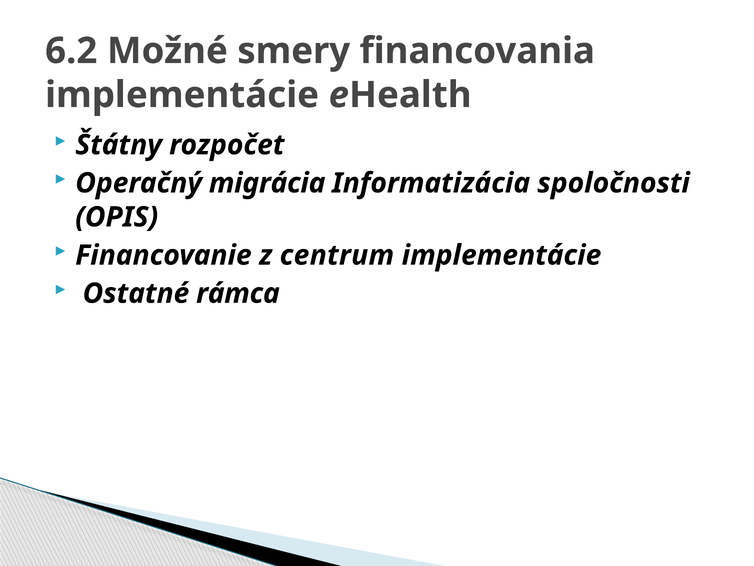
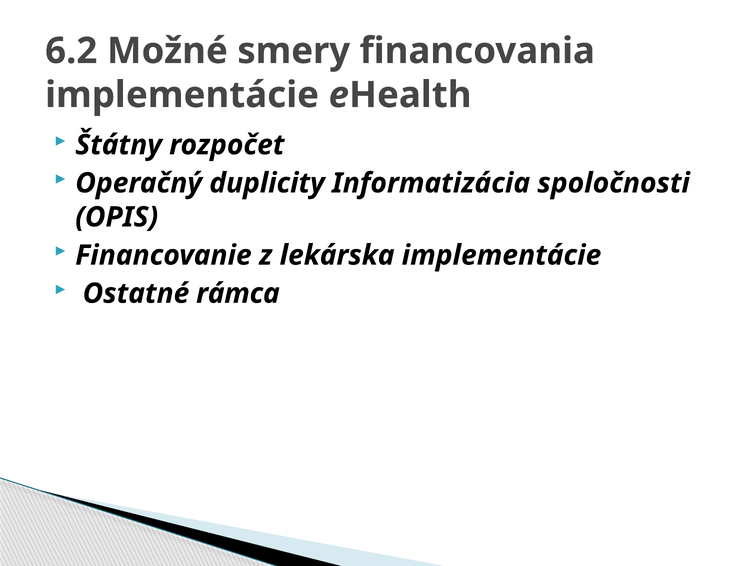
migrácia: migrácia -> duplicity
centrum: centrum -> lekárska
